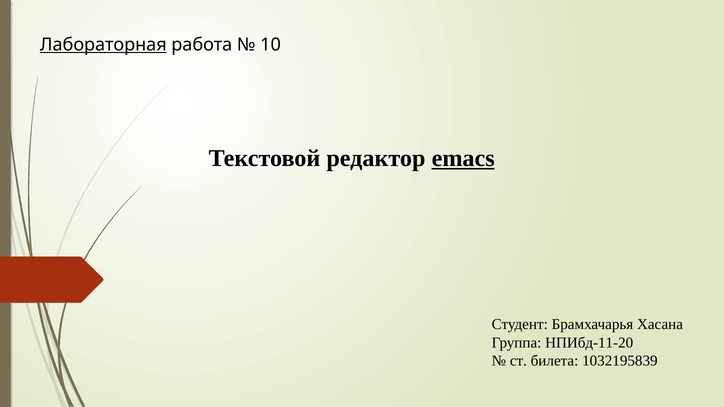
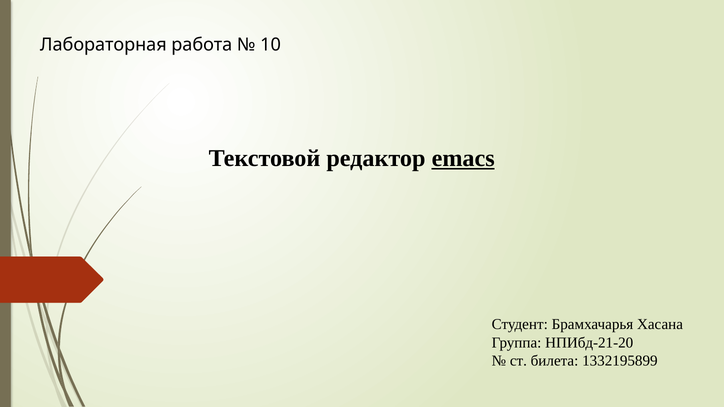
Лабораторная underline: present -> none
НПИбд-11-20: НПИбд-11-20 -> НПИбд-21-20
1032195839: 1032195839 -> 1332195899
